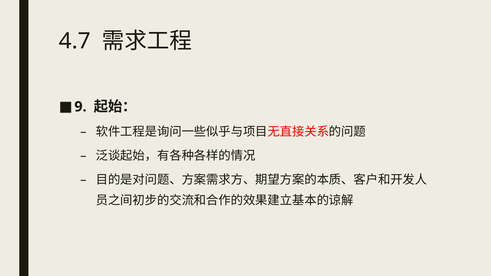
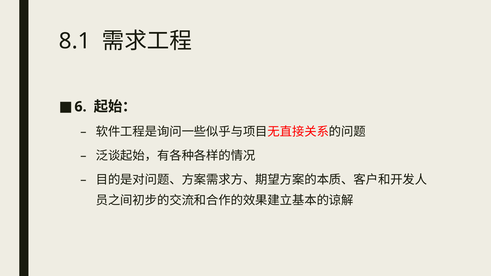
4.7: 4.7 -> 8.1
9: 9 -> 6
